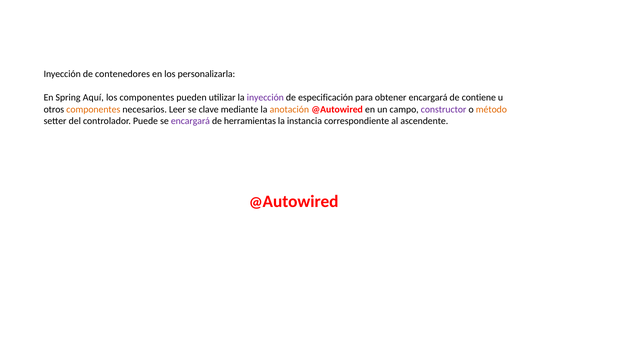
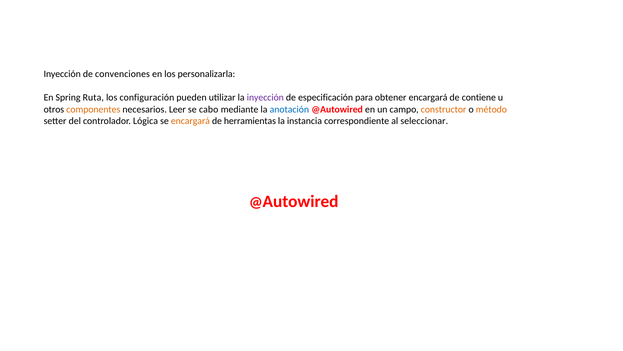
contenedores: contenedores -> convenciones
Aquí: Aquí -> Ruta
los componentes: componentes -> configuración
clave: clave -> cabo
anotación colour: orange -> blue
constructor colour: purple -> orange
Puede: Puede -> Lógica
encargará at (190, 121) colour: purple -> orange
ascendente: ascendente -> seleccionar
